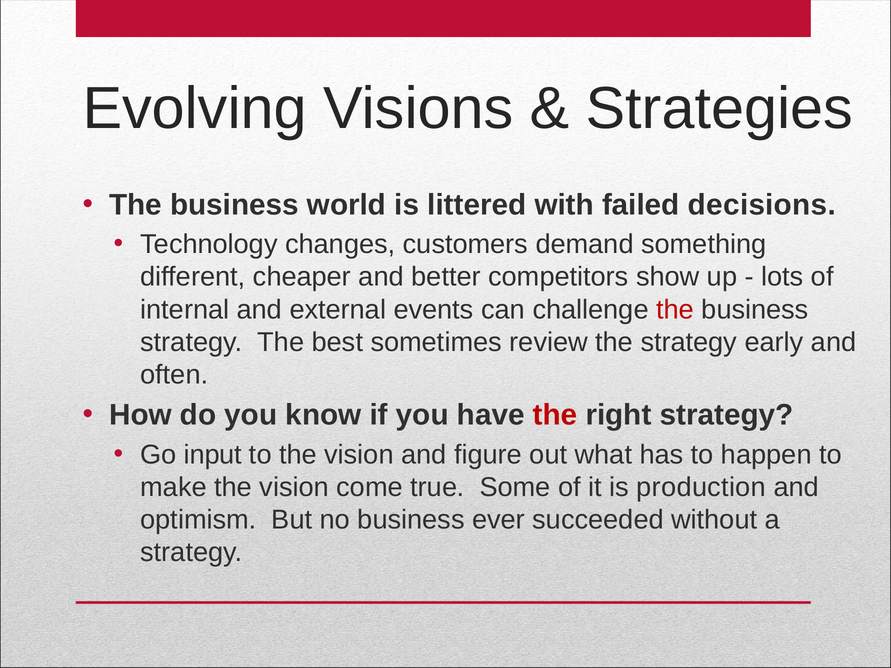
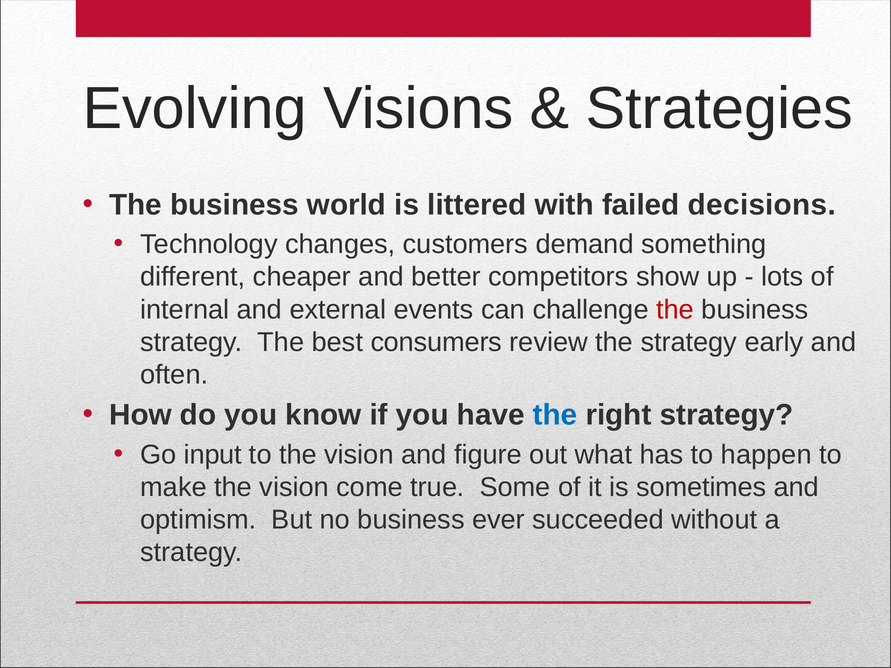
sometimes: sometimes -> consumers
the at (555, 415) colour: red -> blue
production: production -> sometimes
